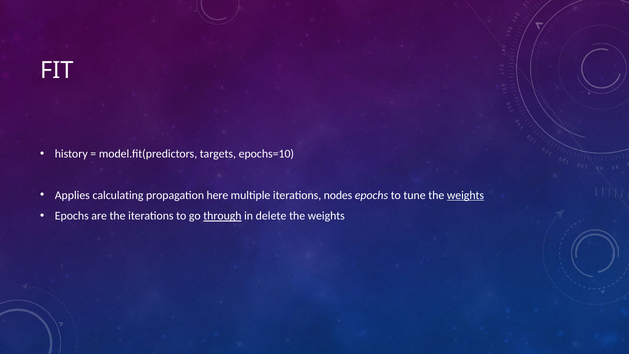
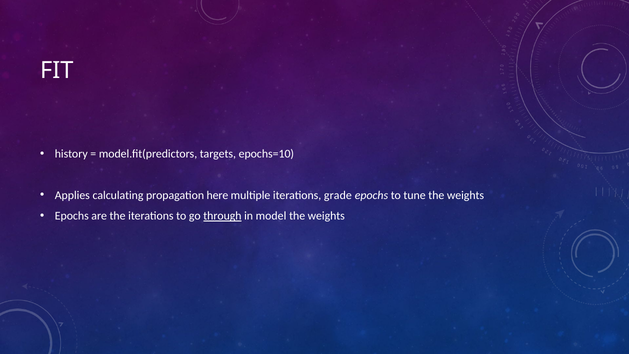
nodes: nodes -> grade
weights at (466, 195) underline: present -> none
delete: delete -> model
